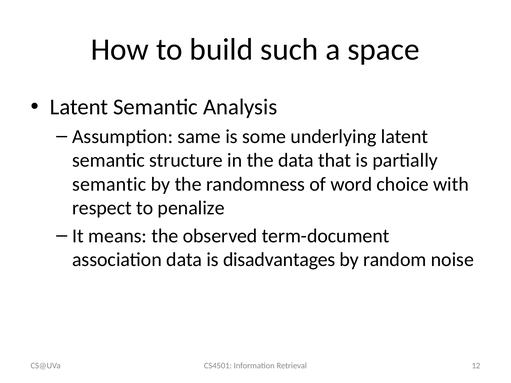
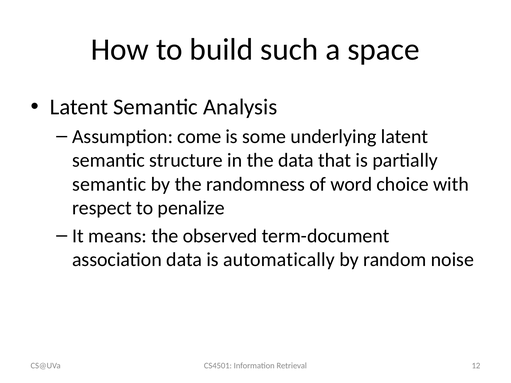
same: same -> come
disadvantages: disadvantages -> automatically
